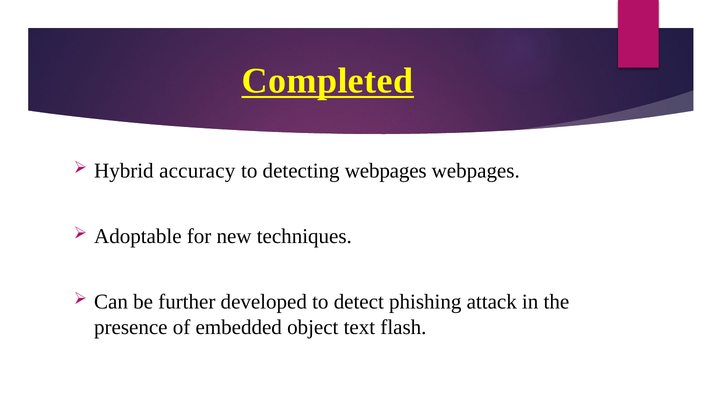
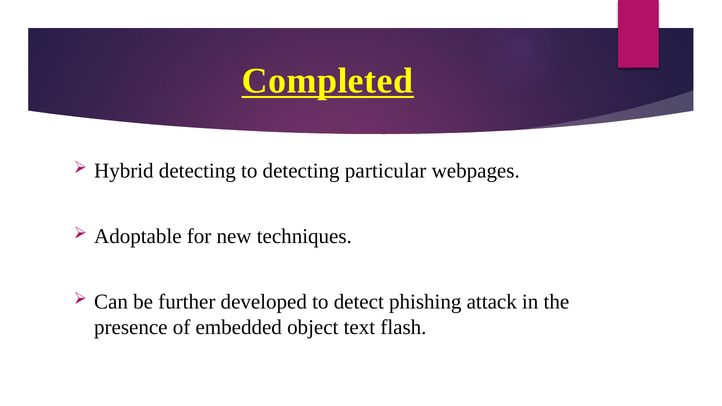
Hybrid accuracy: accuracy -> detecting
detecting webpages: webpages -> particular
